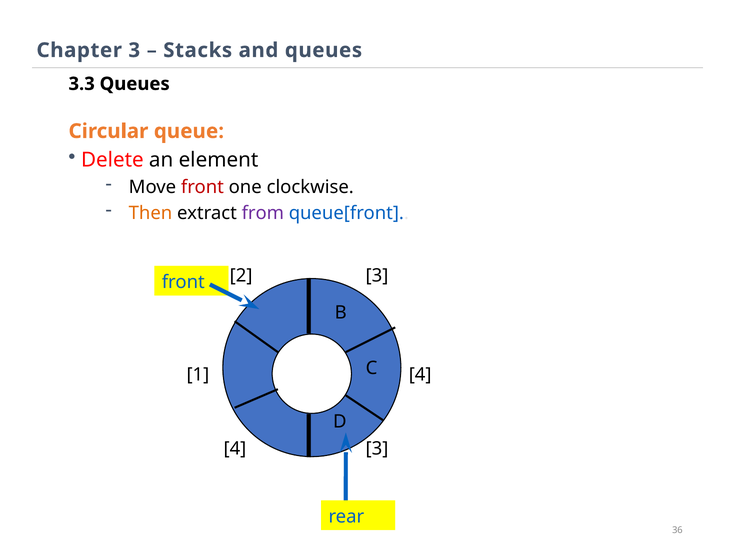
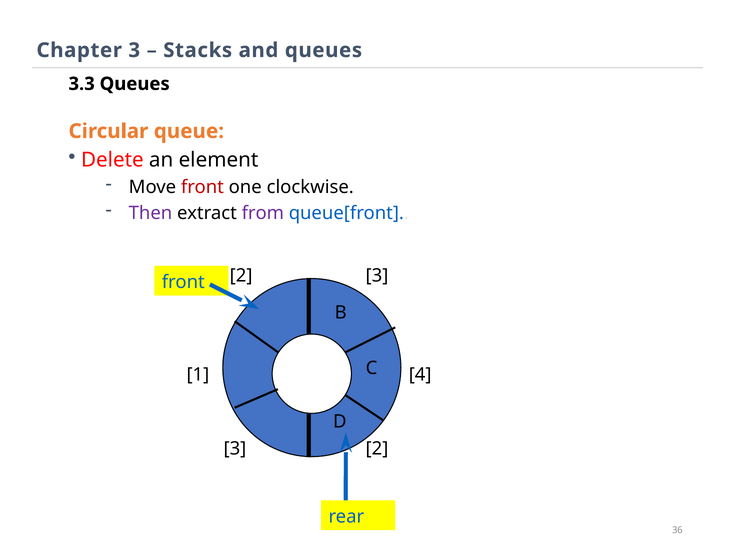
Then colour: orange -> purple
4 at (235, 448): 4 -> 3
3 at (377, 448): 3 -> 2
